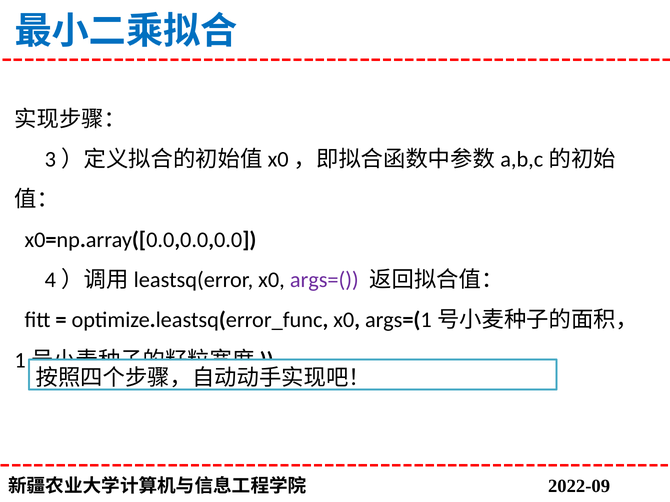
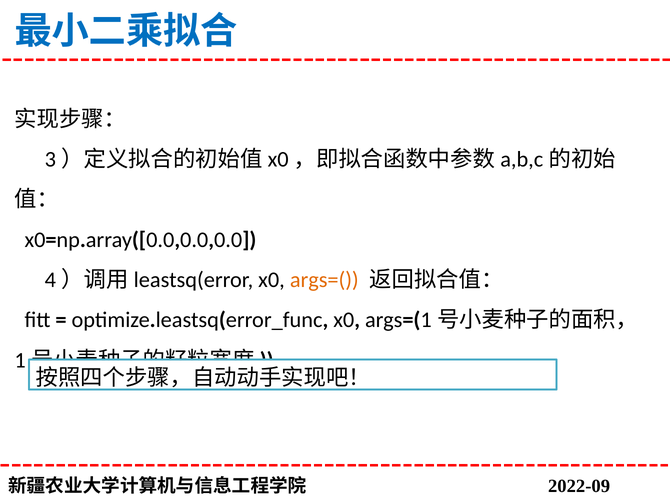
args=( colour: purple -> orange
